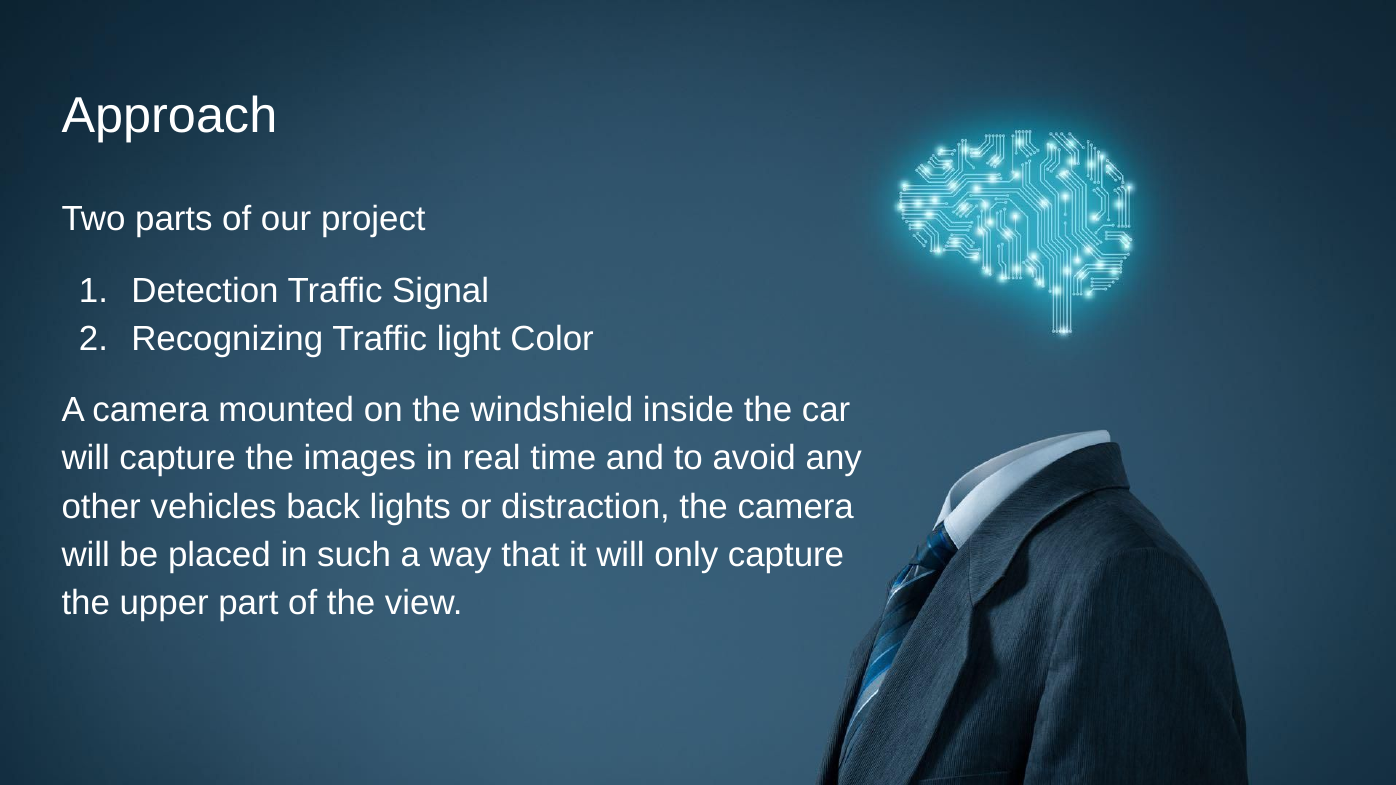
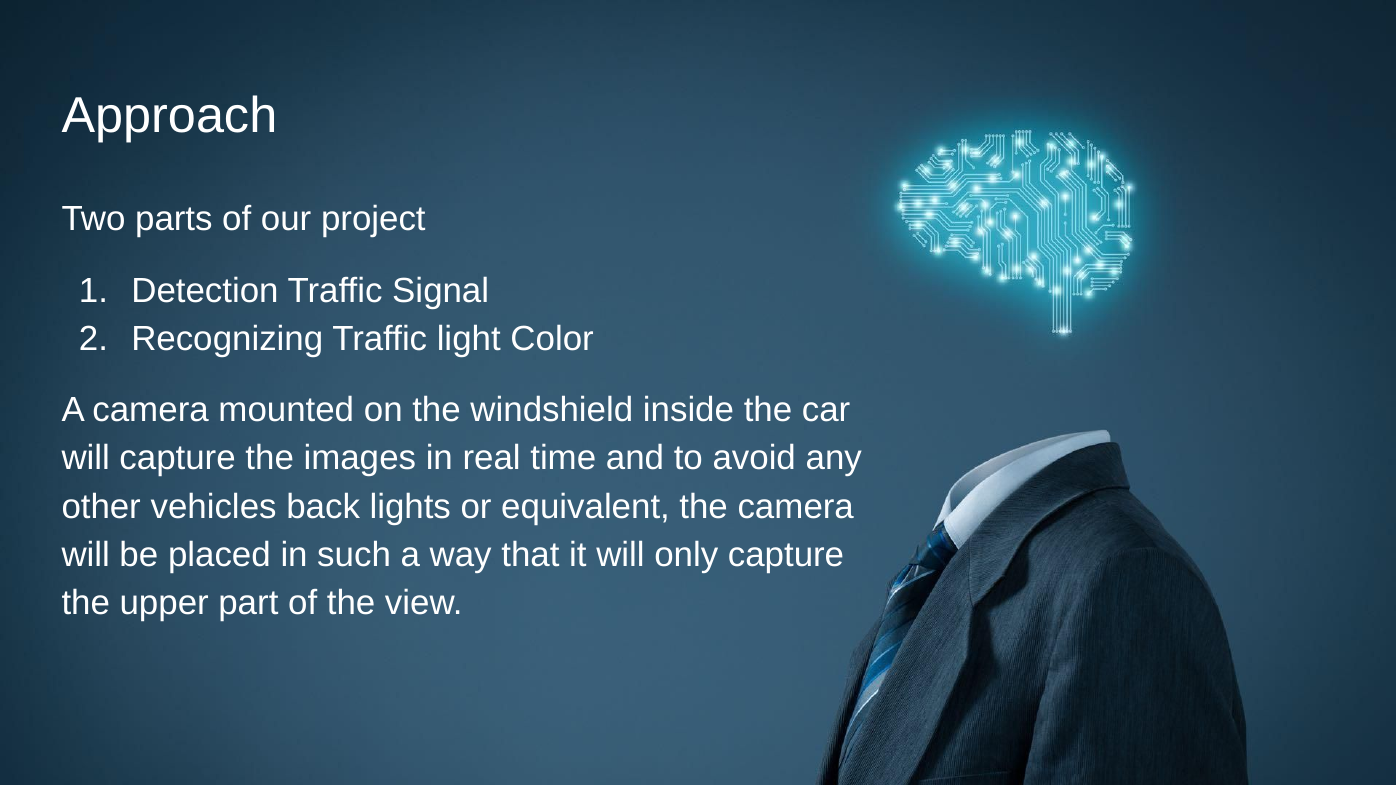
distraction: distraction -> equivalent
